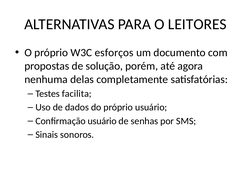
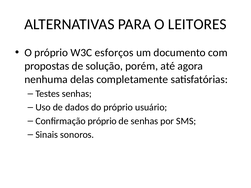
Testes facilita: facilita -> senhas
Confirmação usuário: usuário -> próprio
